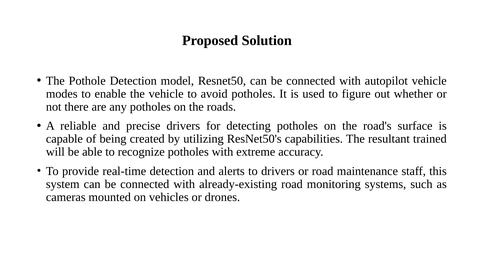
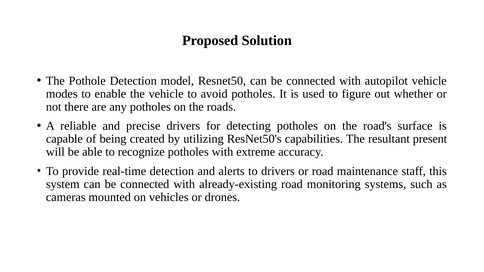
trained: trained -> present
